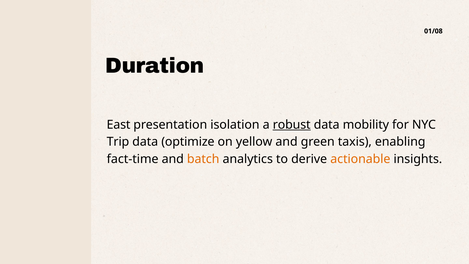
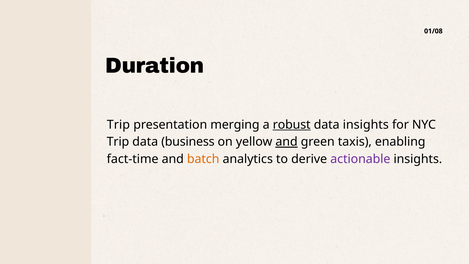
East at (119, 125): East -> Trip
isolation: isolation -> merging
data mobility: mobility -> insights
optimize: optimize -> business
and at (287, 142) underline: none -> present
actionable colour: orange -> purple
